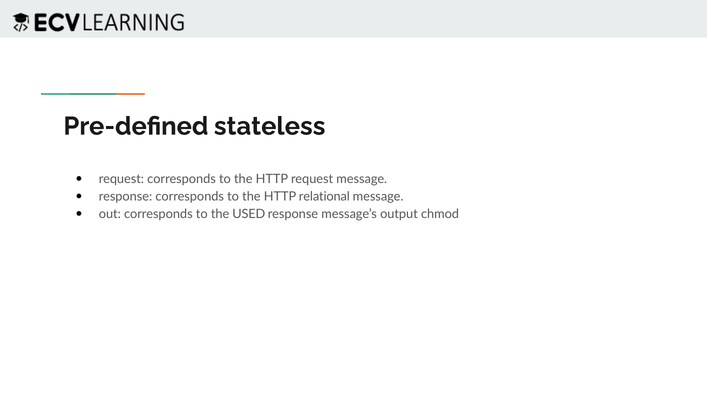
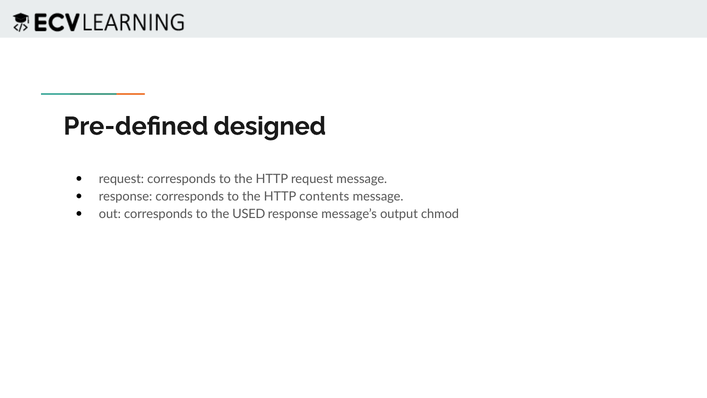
stateless: stateless -> designed
relational: relational -> contents
